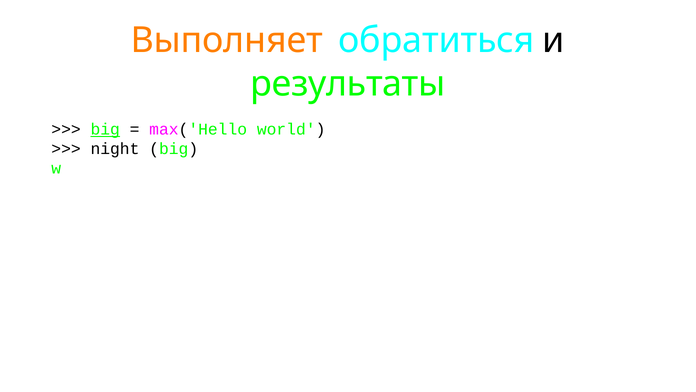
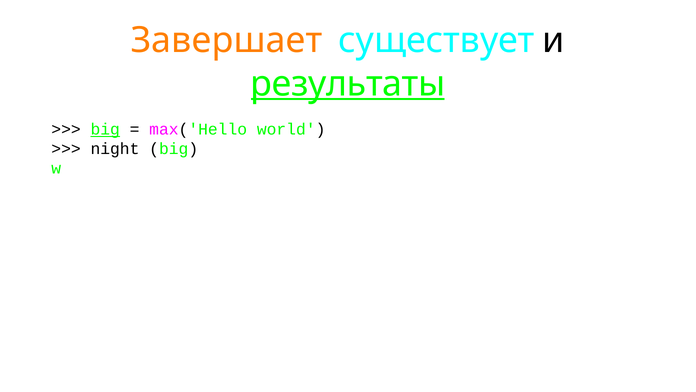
Выполняет: Выполняет -> Завершает
обратиться: обратиться -> существует
результаты underline: none -> present
